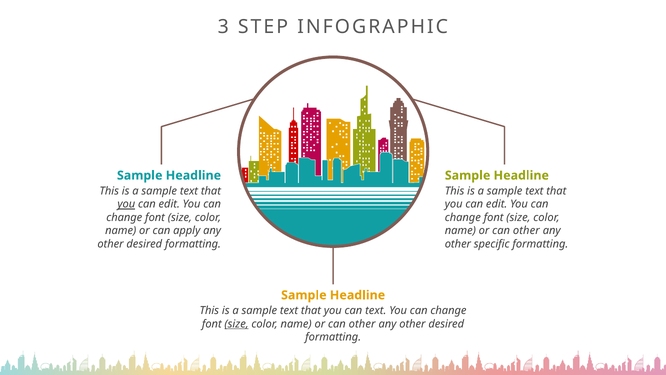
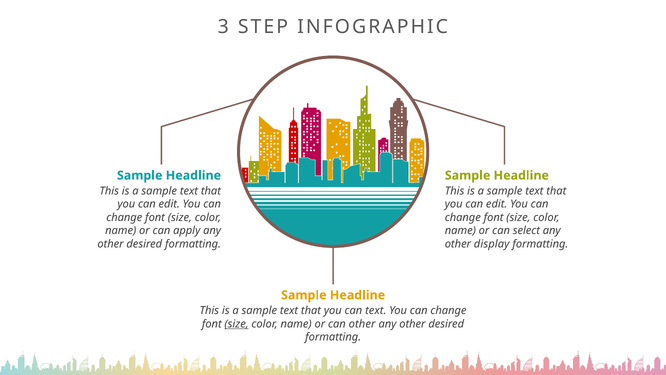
you at (126, 204) underline: present -> none
other at (526, 231): other -> select
specific: specific -> display
